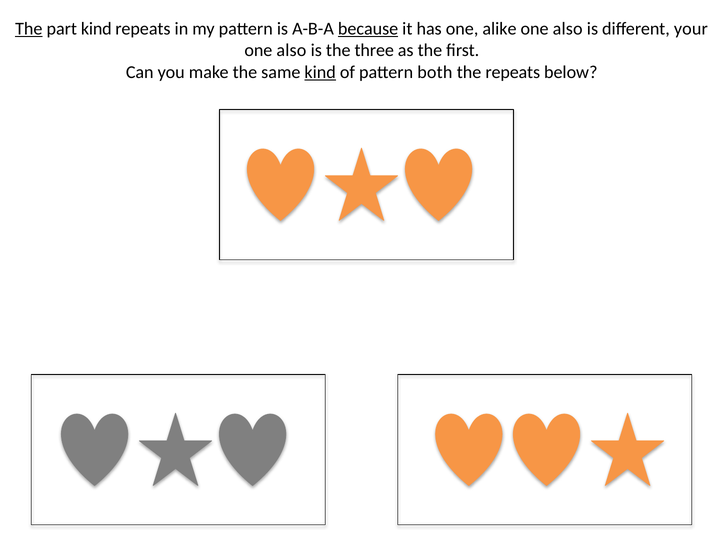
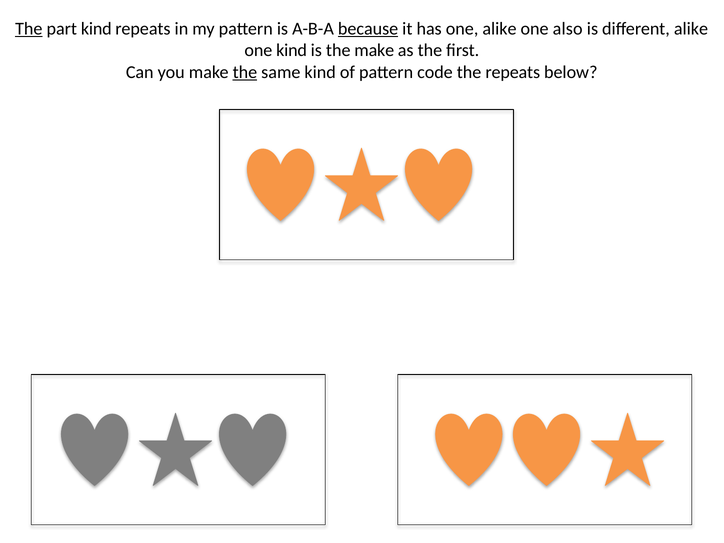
different your: your -> alike
also at (291, 50): also -> kind
the three: three -> make
the at (245, 72) underline: none -> present
kind at (320, 72) underline: present -> none
both: both -> code
